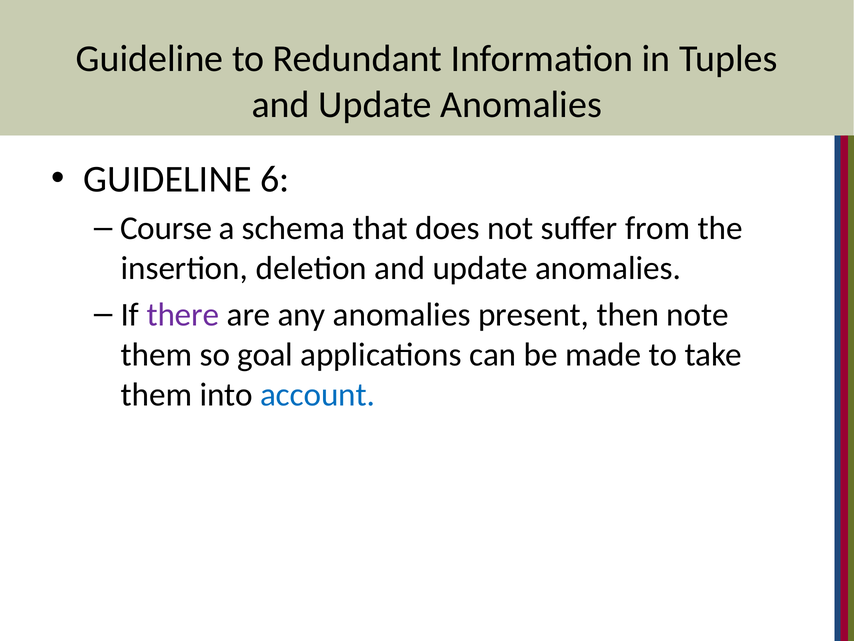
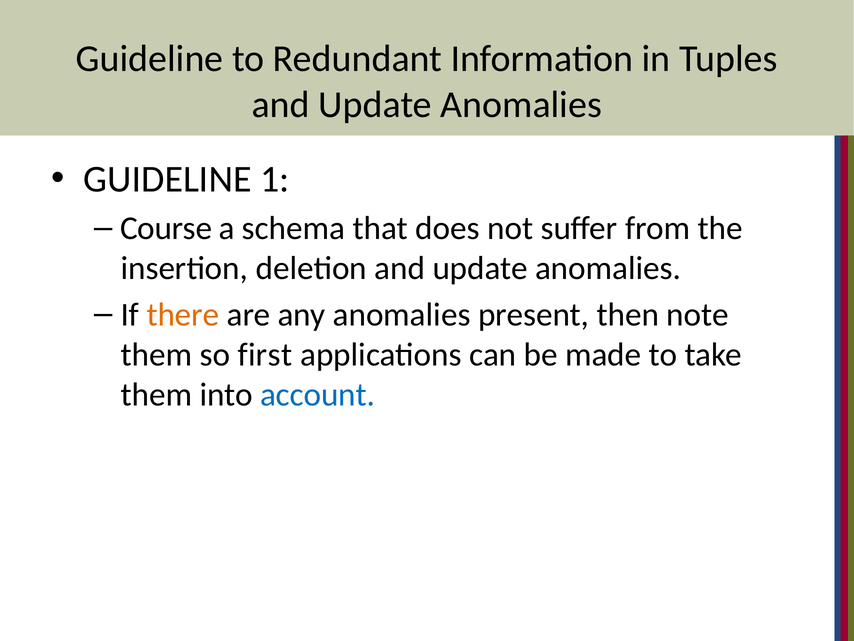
6: 6 -> 1
there colour: purple -> orange
goal: goal -> first
